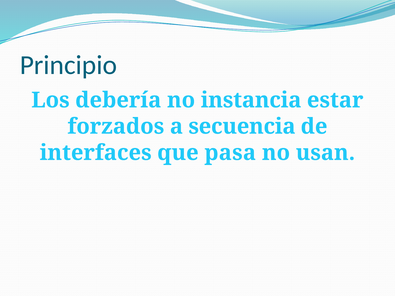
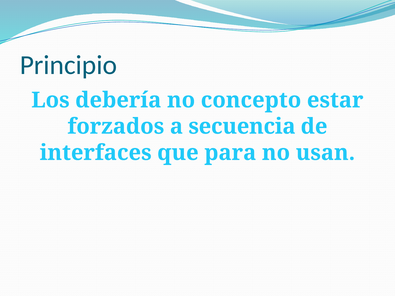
instancia: instancia -> concepto
pasa: pasa -> para
